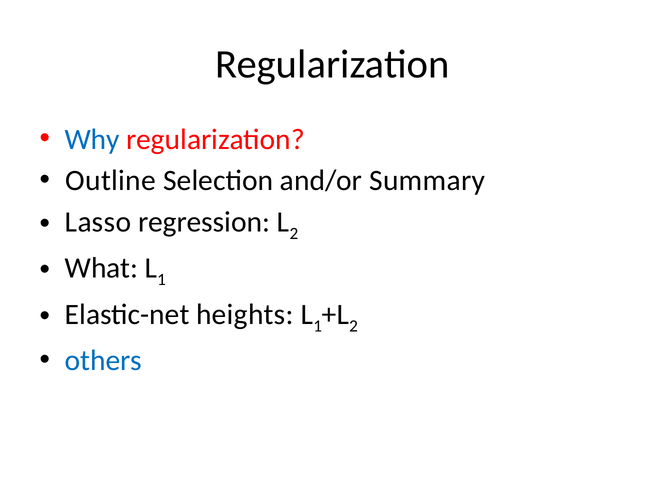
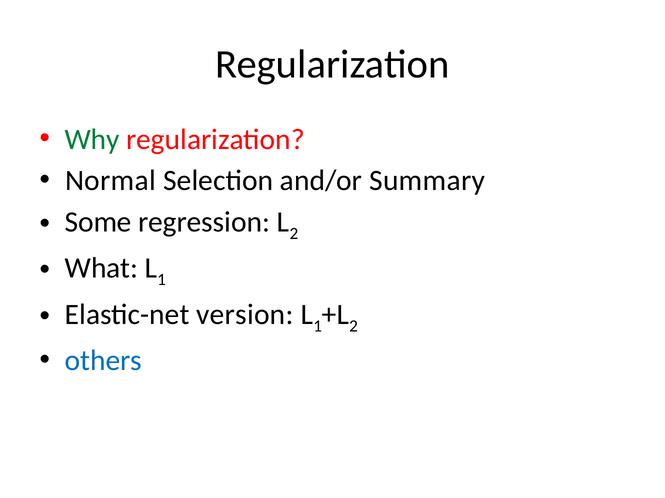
Why colour: blue -> green
Outline: Outline -> Normal
Lasso: Lasso -> Some
heights: heights -> version
